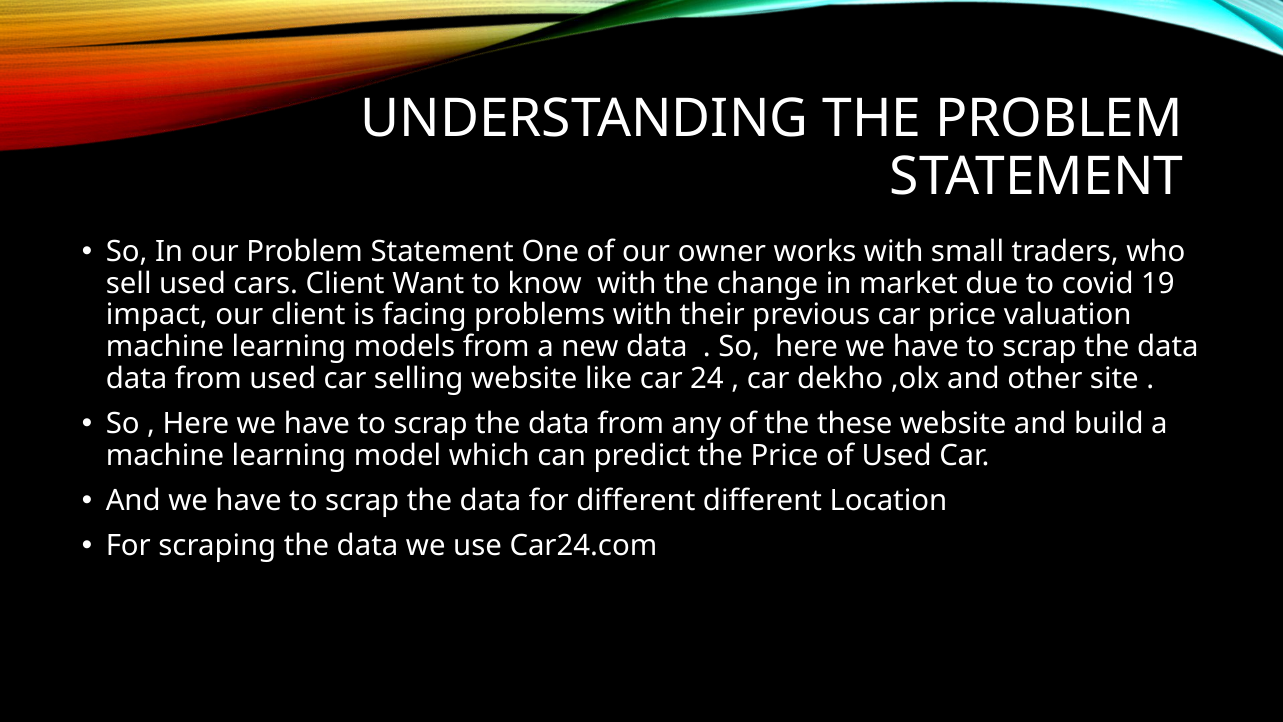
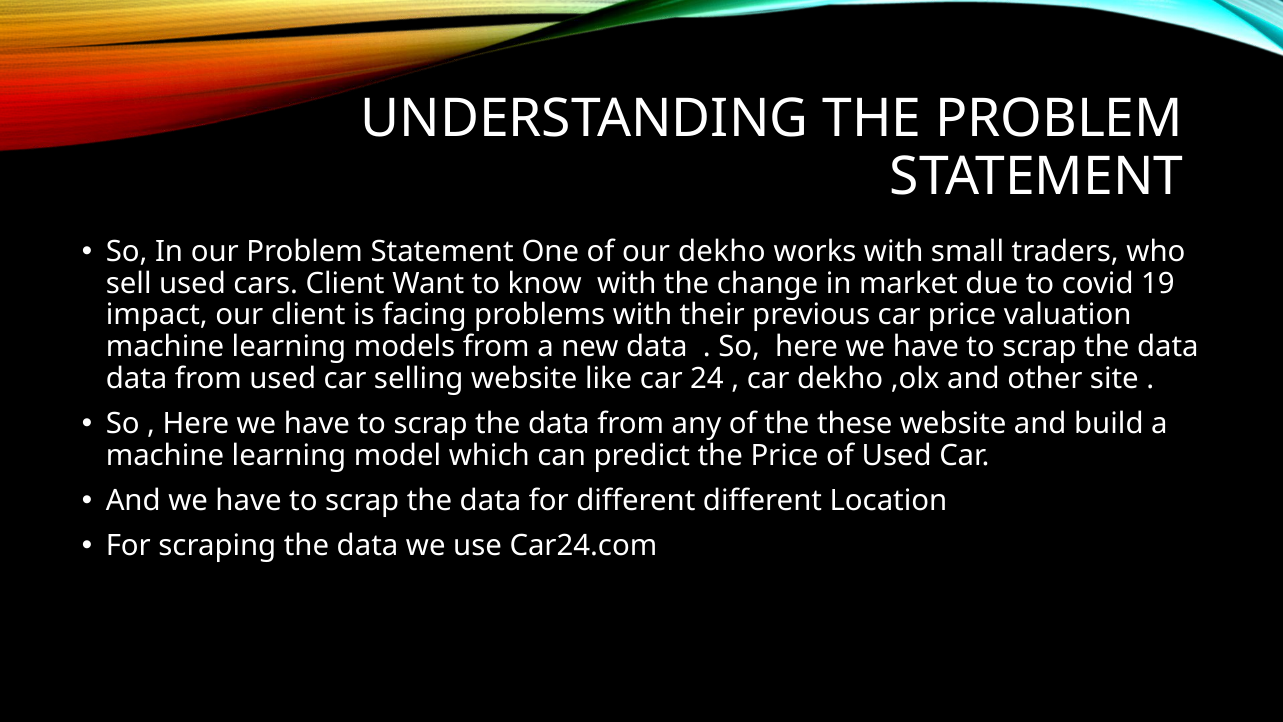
our owner: owner -> dekho
